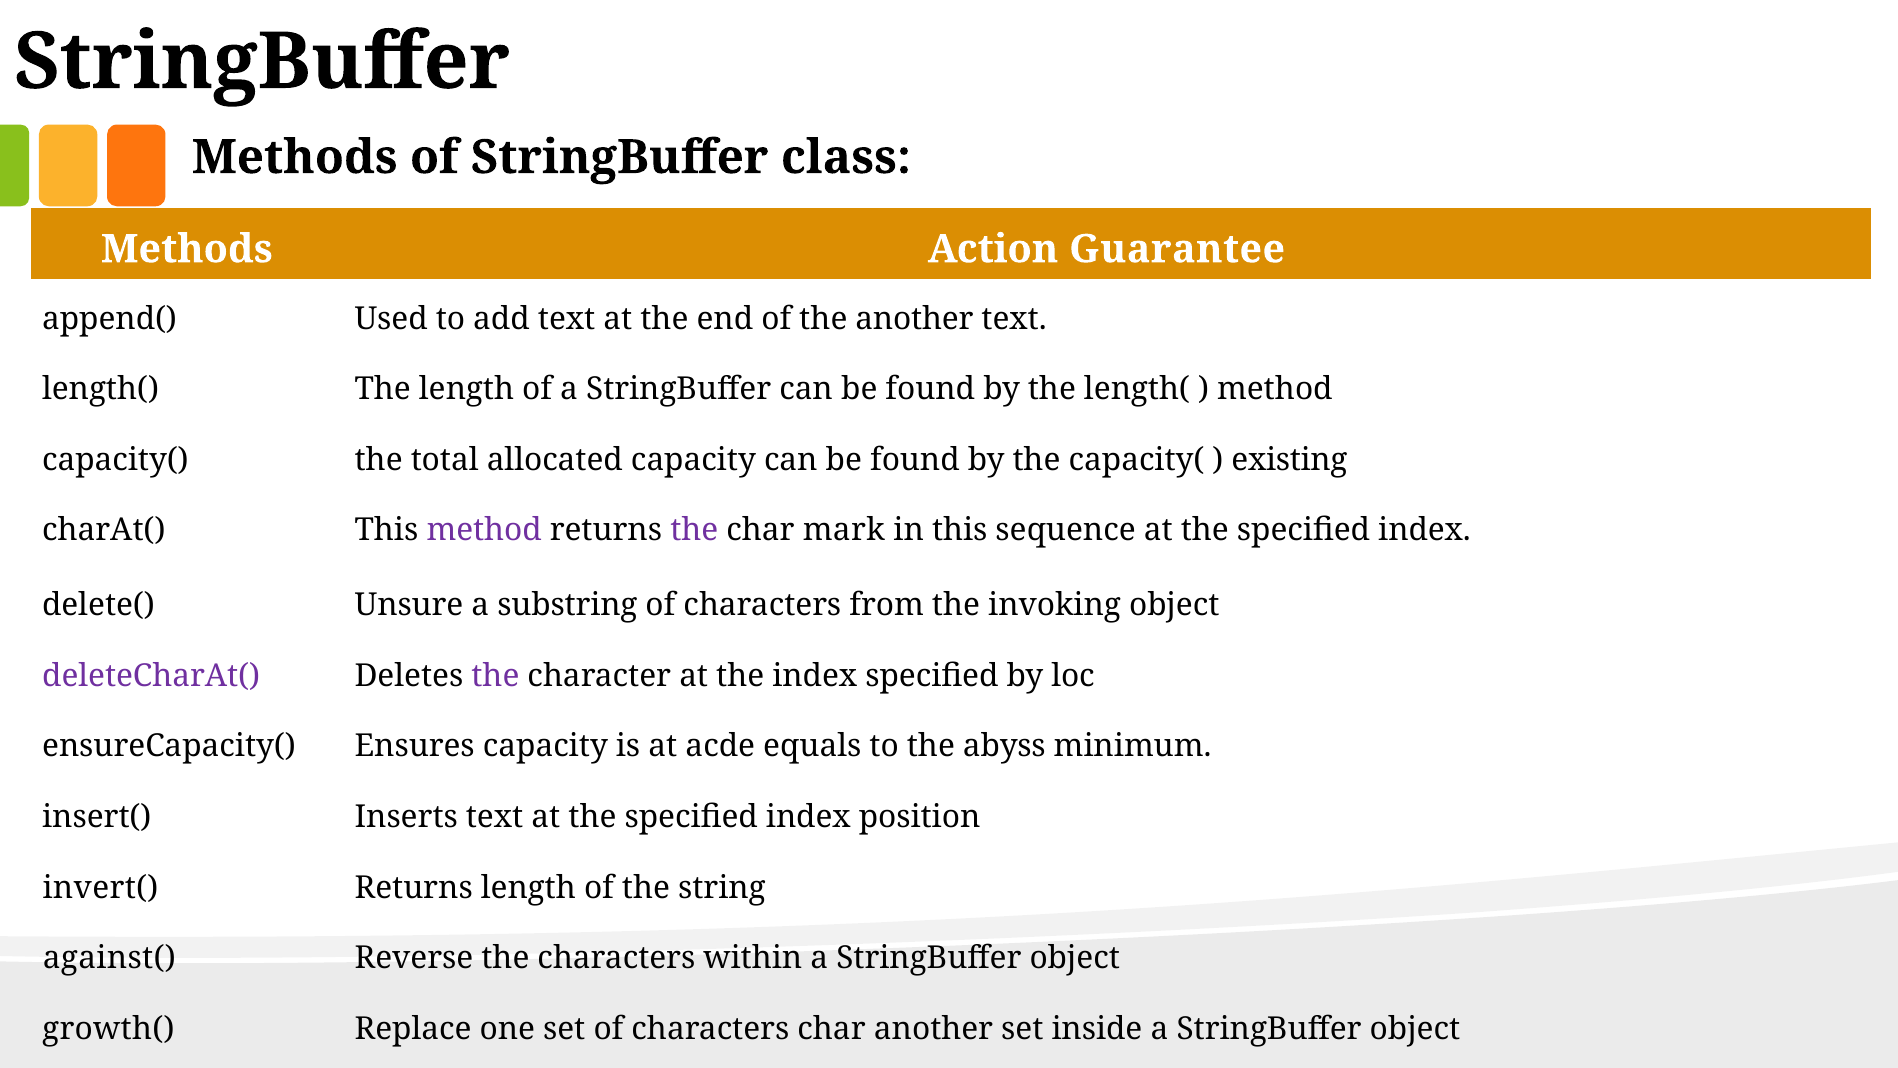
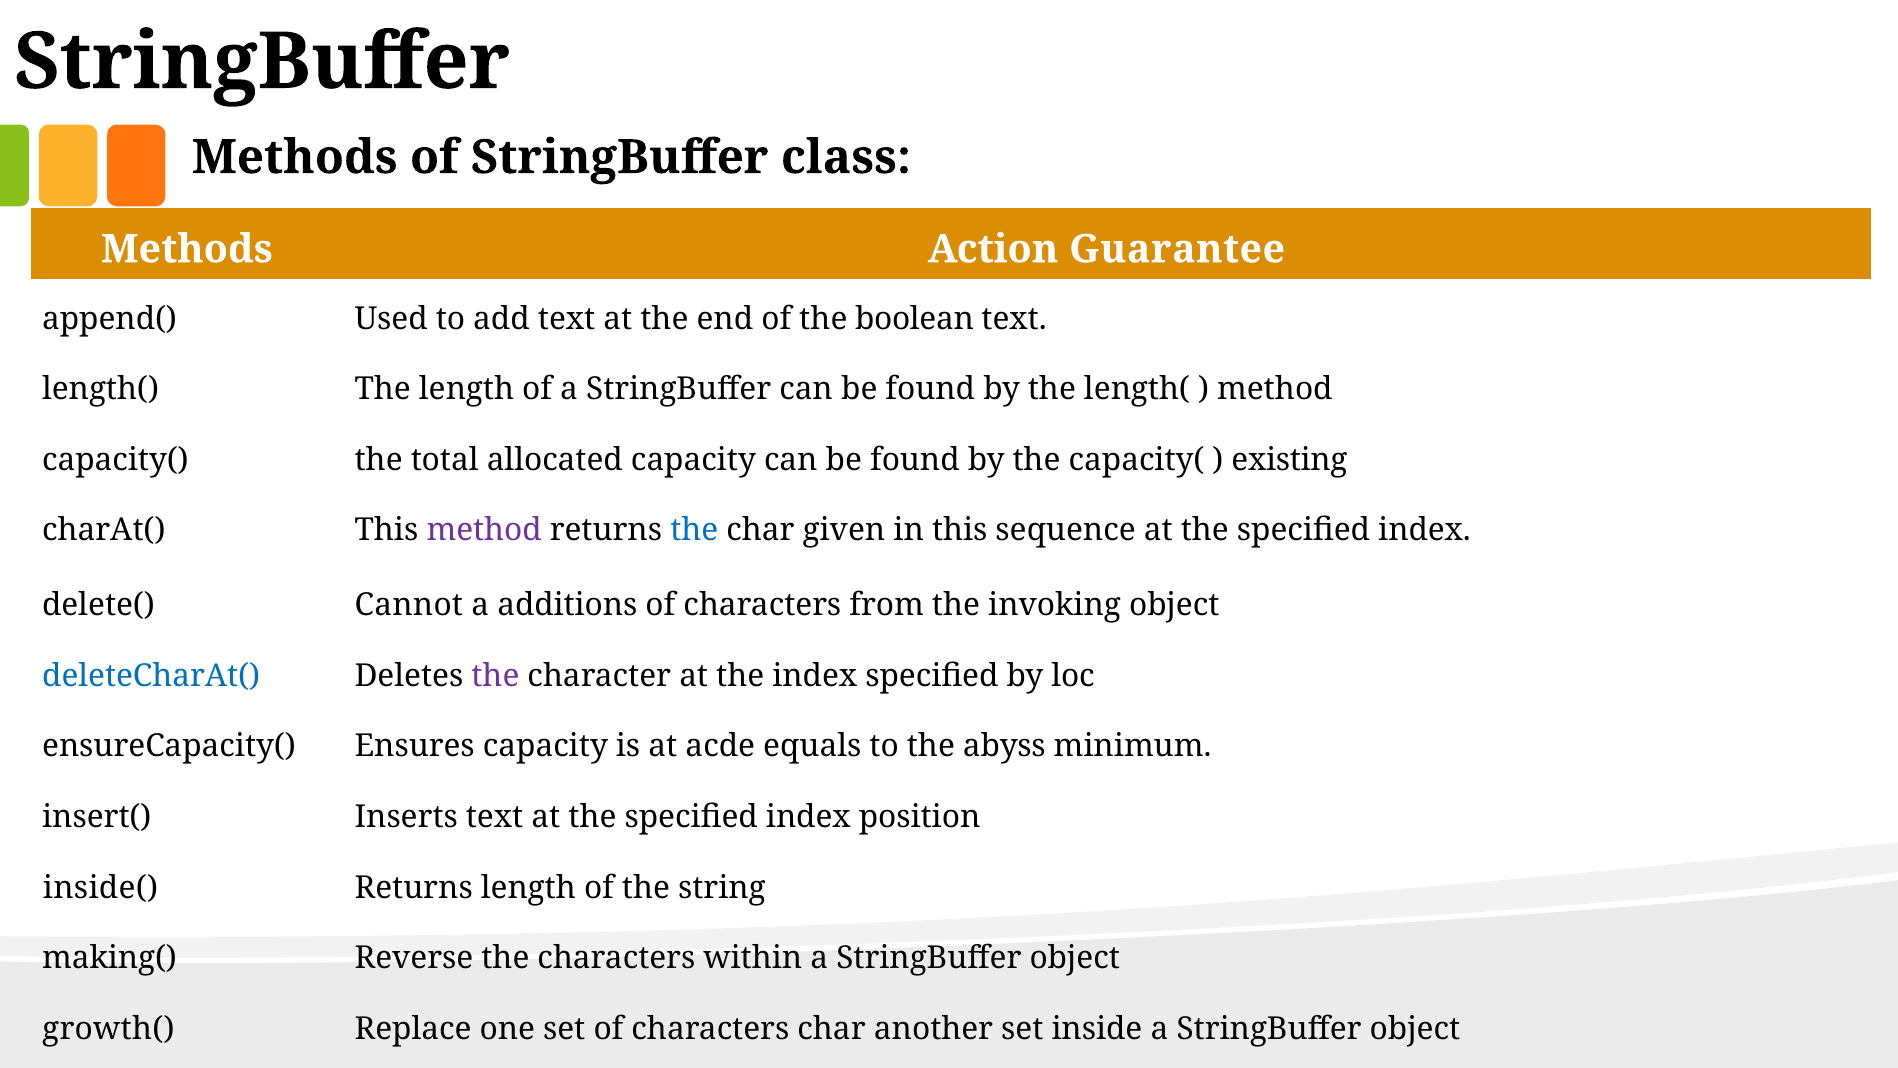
the another: another -> boolean
the at (694, 530) colour: purple -> blue
mark: mark -> given
Unsure: Unsure -> Cannot
substring: substring -> additions
deleteCharAt( colour: purple -> blue
invert(: invert( -> inside(
against(: against( -> making(
